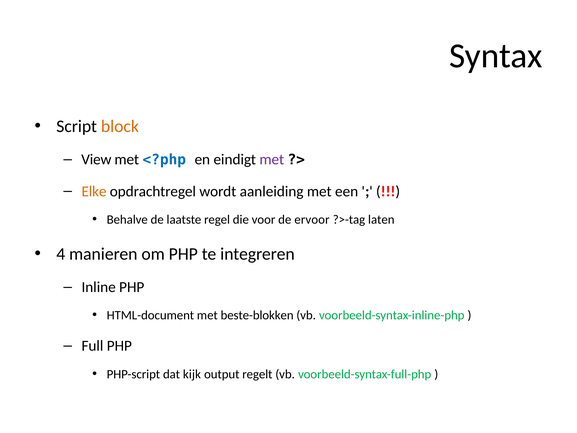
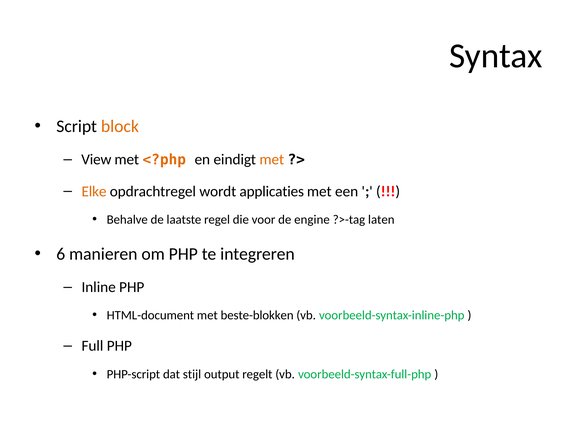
<?php colour: blue -> orange
met at (272, 159) colour: purple -> orange
aanleiding: aanleiding -> applicaties
ervoor: ervoor -> engine
4: 4 -> 6
kijk: kijk -> stijl
